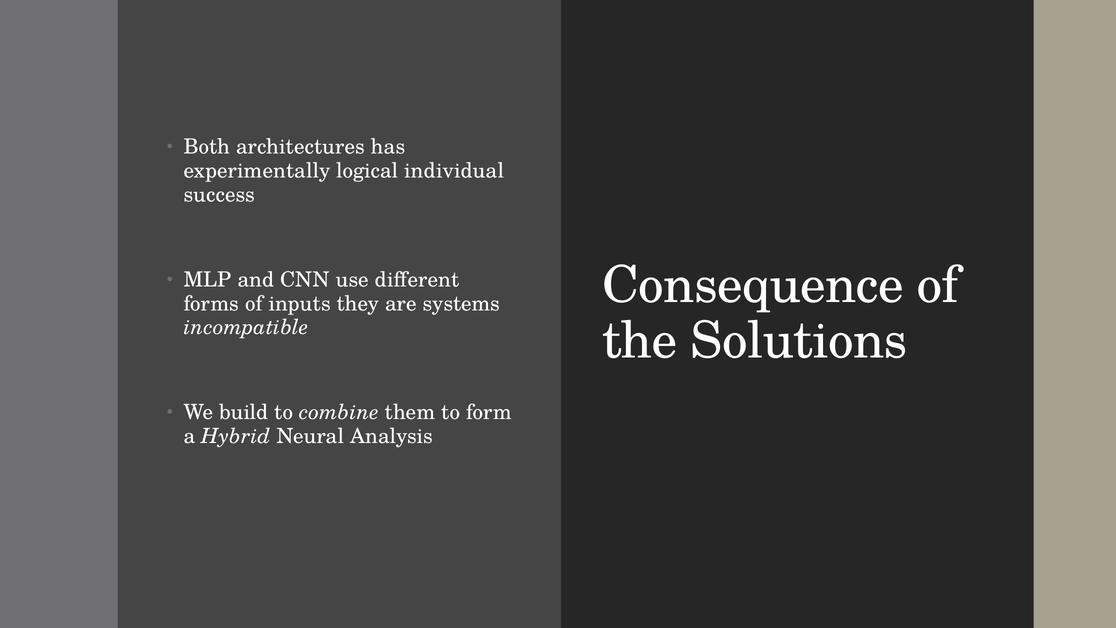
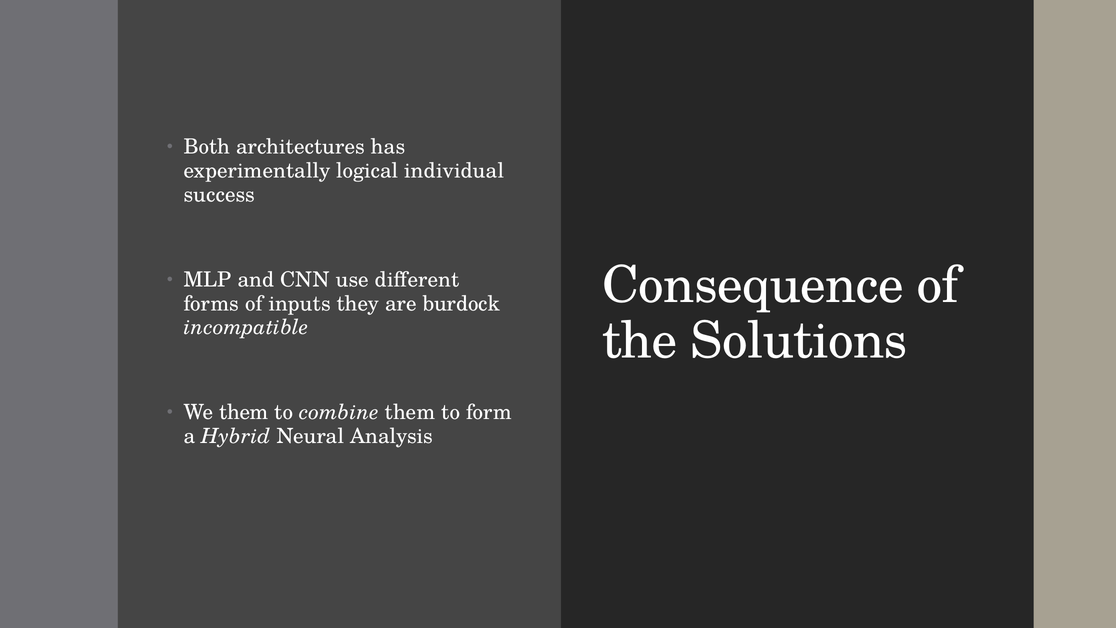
systems: systems -> burdock
We build: build -> them
